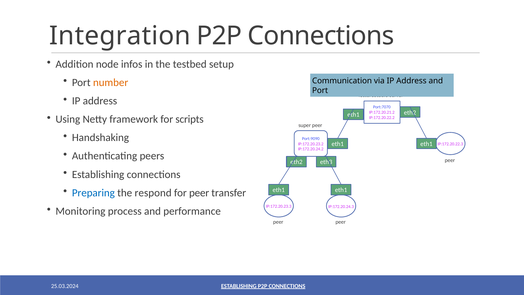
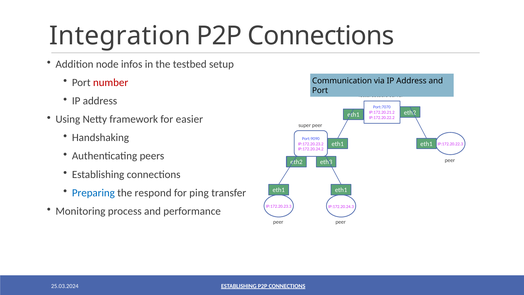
number colour: orange -> red
scripts: scripts -> easier
for peer: peer -> ping
